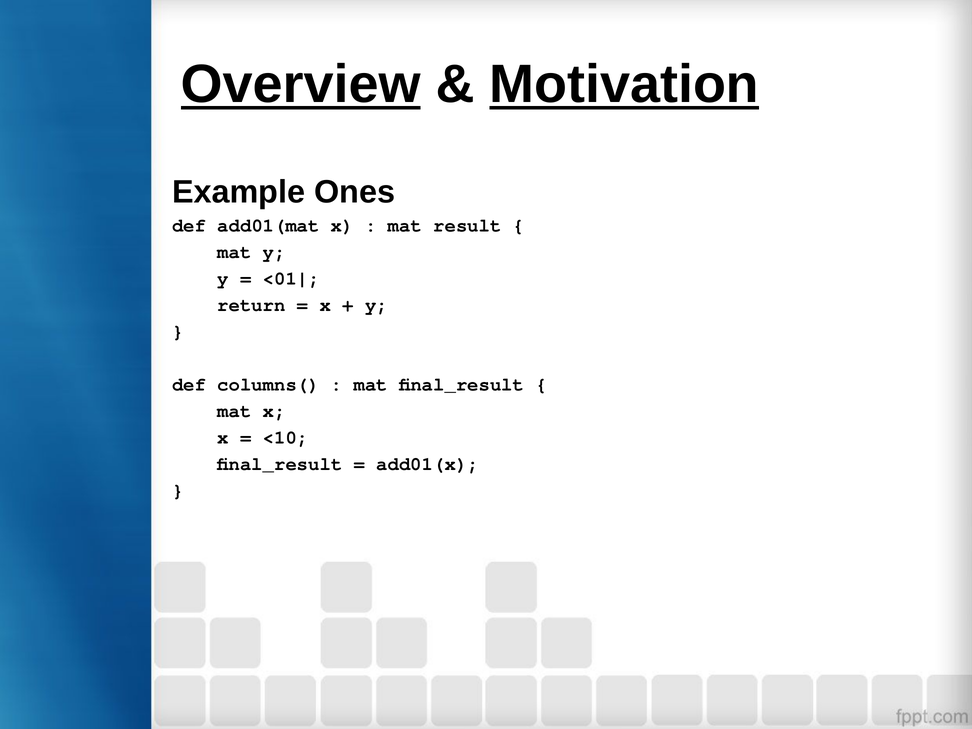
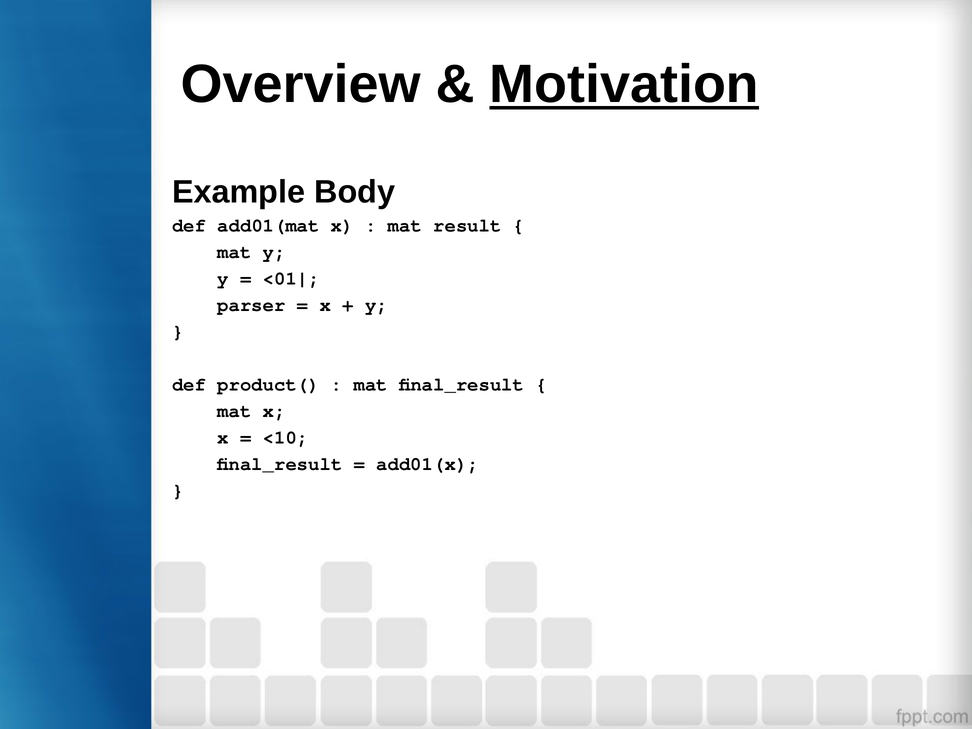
Overview underline: present -> none
Ones: Ones -> Body
return: return -> parser
columns(: columns( -> product(
